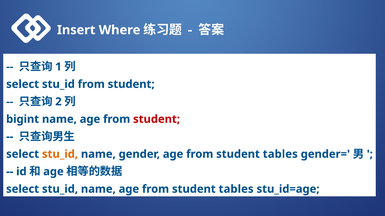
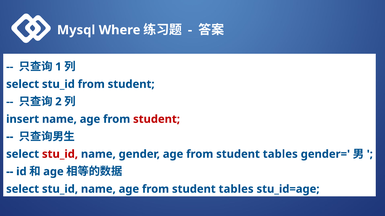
Insert: Insert -> Mysql
bigint: bigint -> insert
stu_id at (60, 154) colour: orange -> red
